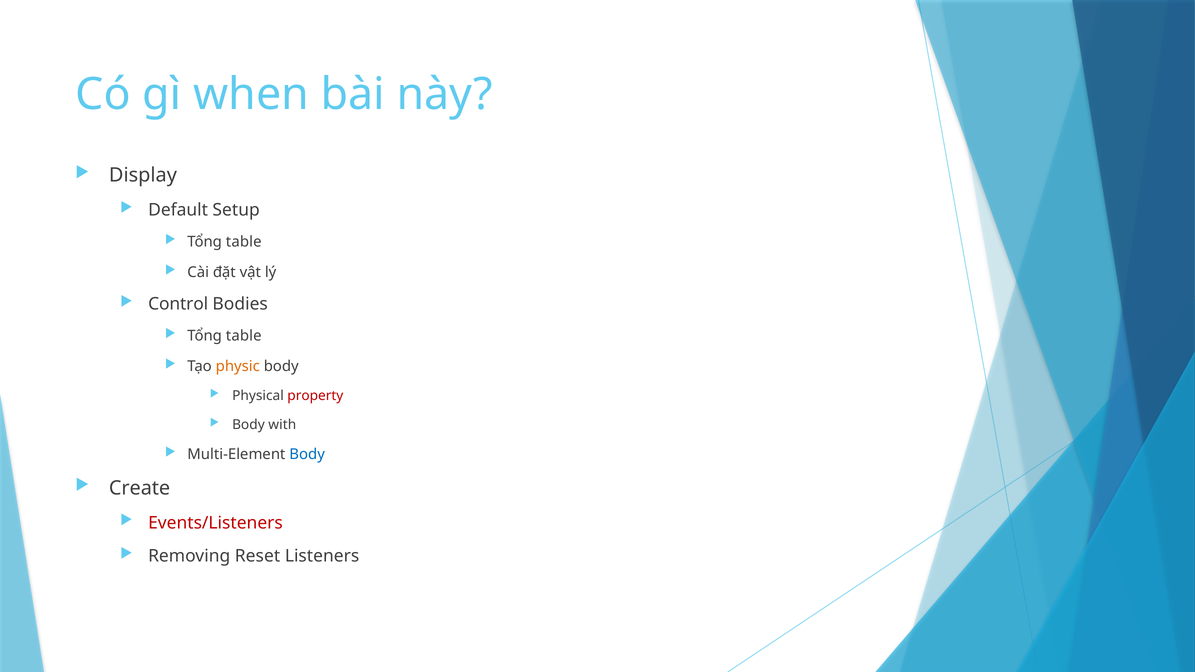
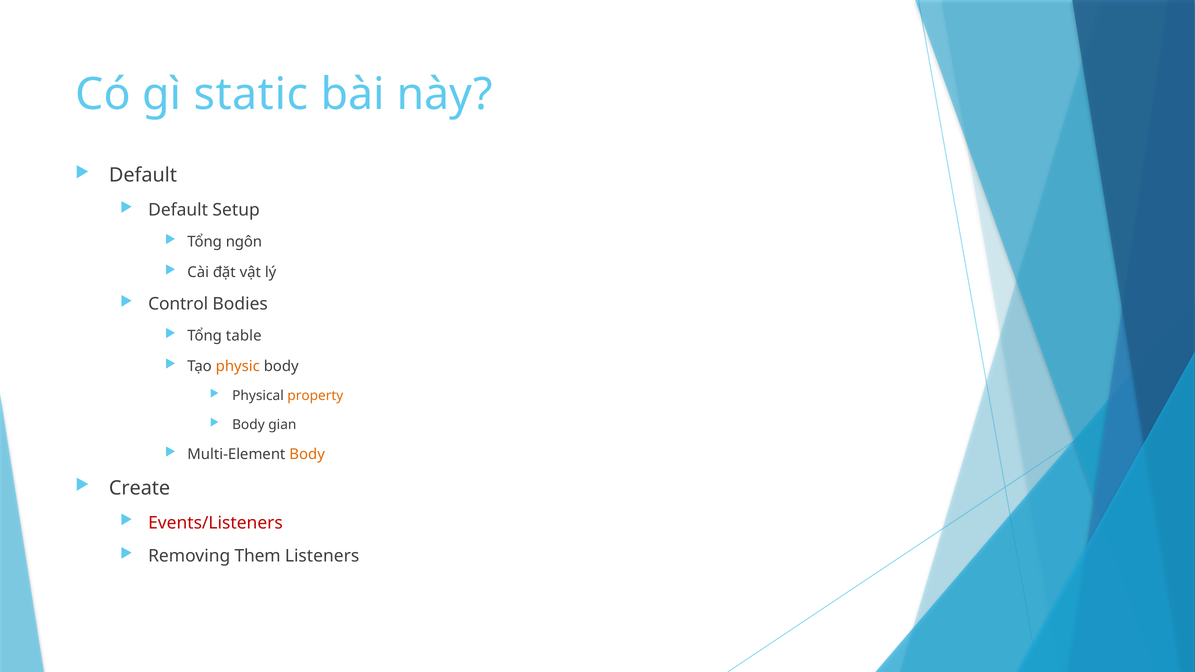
when: when -> static
Display at (143, 175): Display -> Default
table at (244, 242): table -> ngôn
property colour: red -> orange
with: with -> gian
Body at (307, 455) colour: blue -> orange
Reset: Reset -> Them
